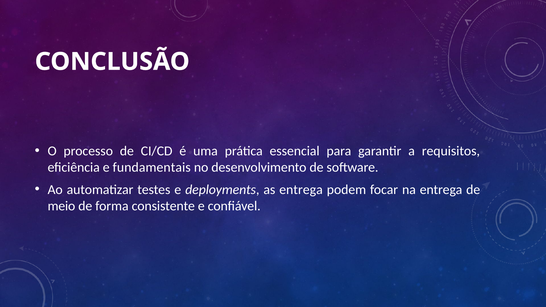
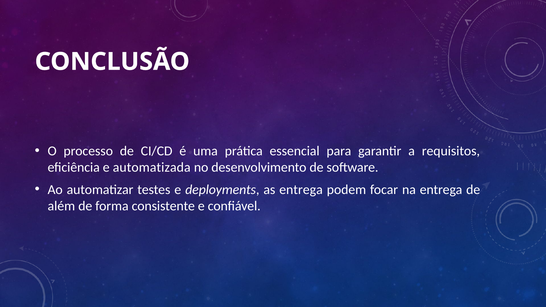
fundamentais: fundamentais -> automatizada
meio: meio -> além
